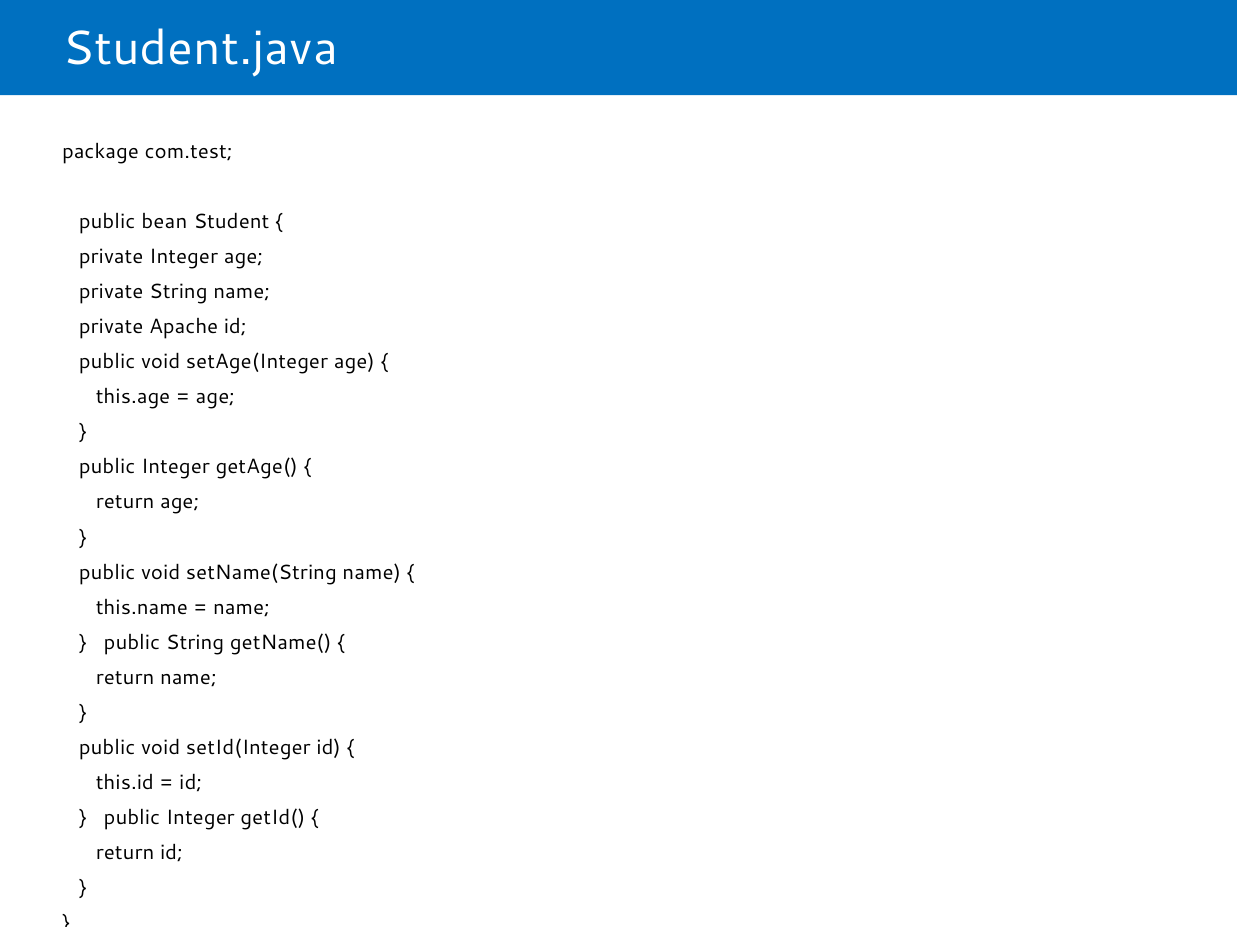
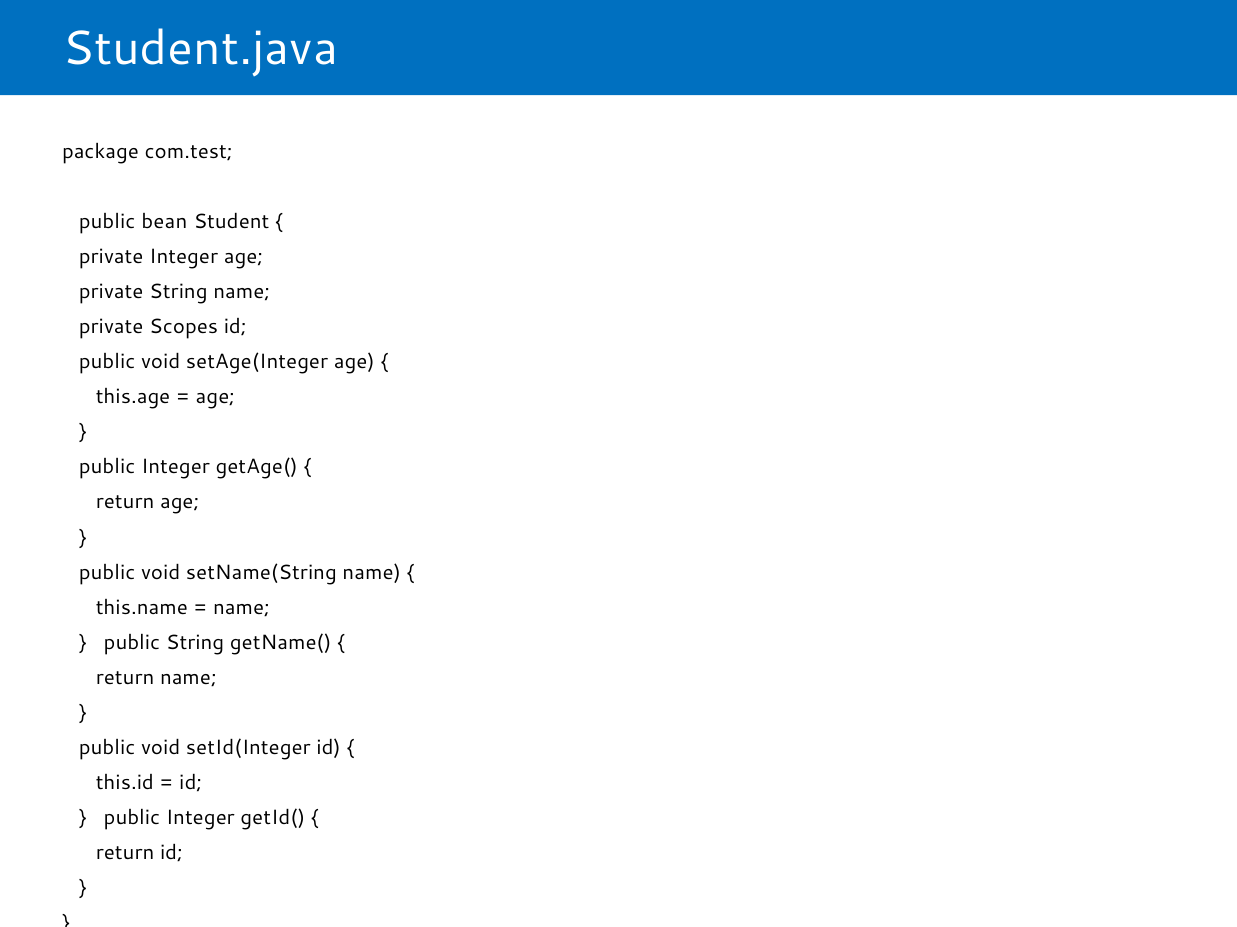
Apache: Apache -> Scopes
